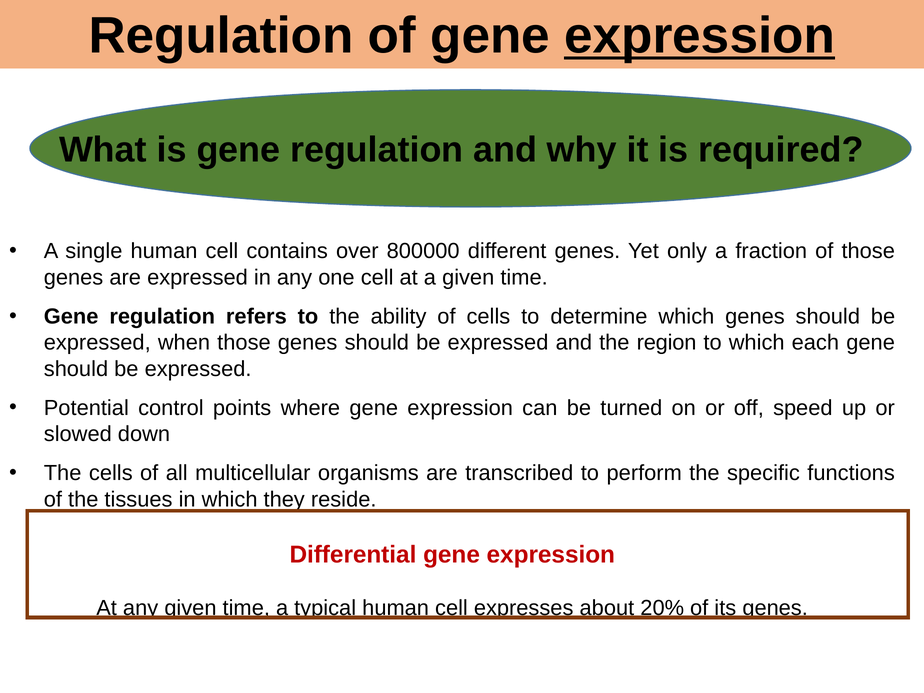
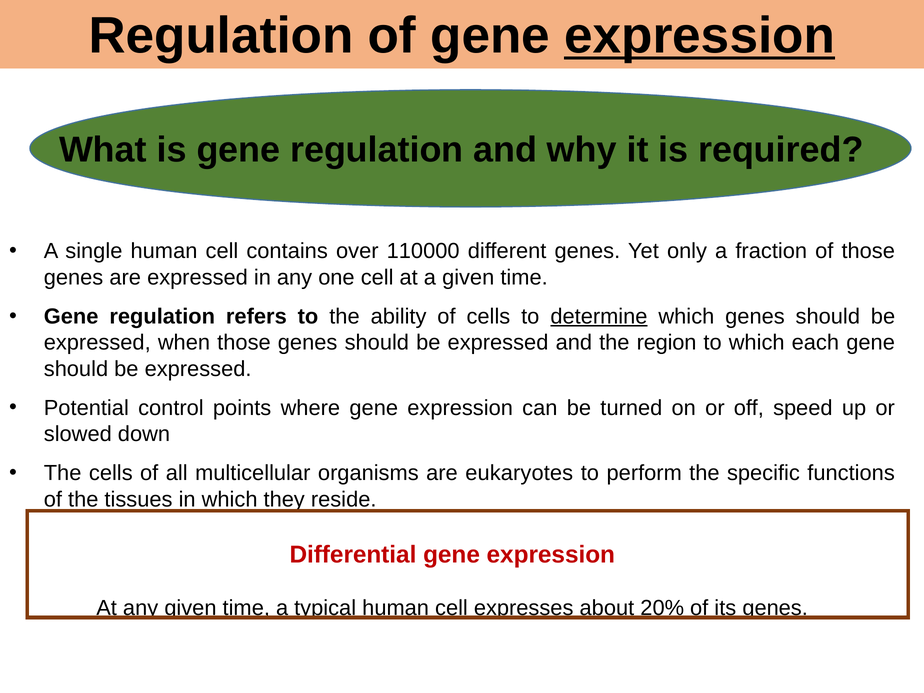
800000: 800000 -> 110000
determine underline: none -> present
transcribed: transcribed -> eukaryotes
